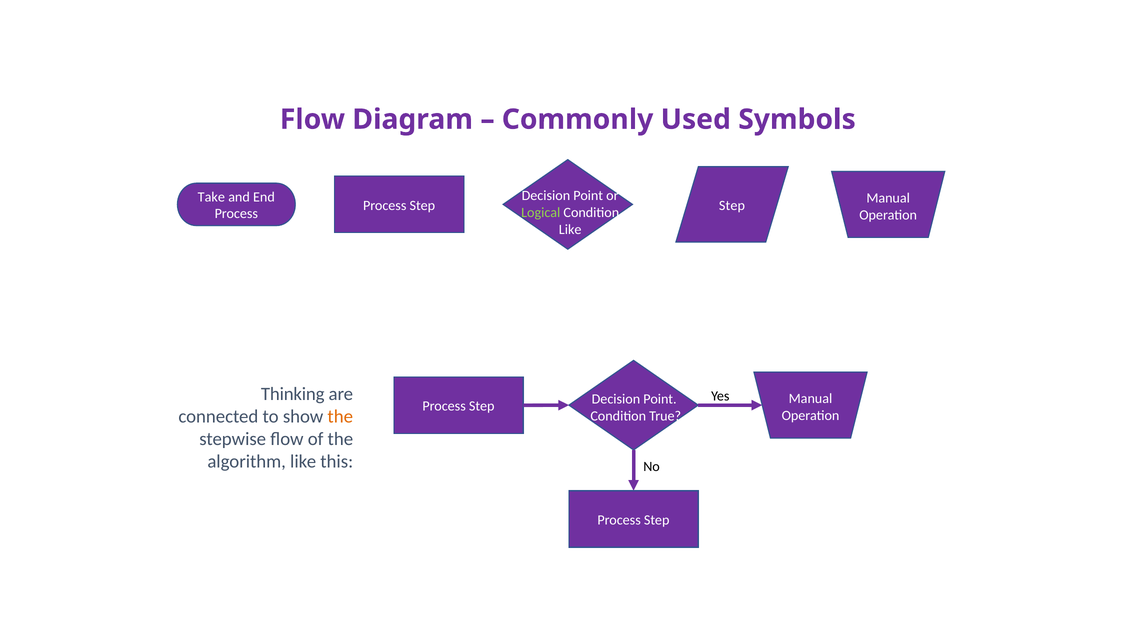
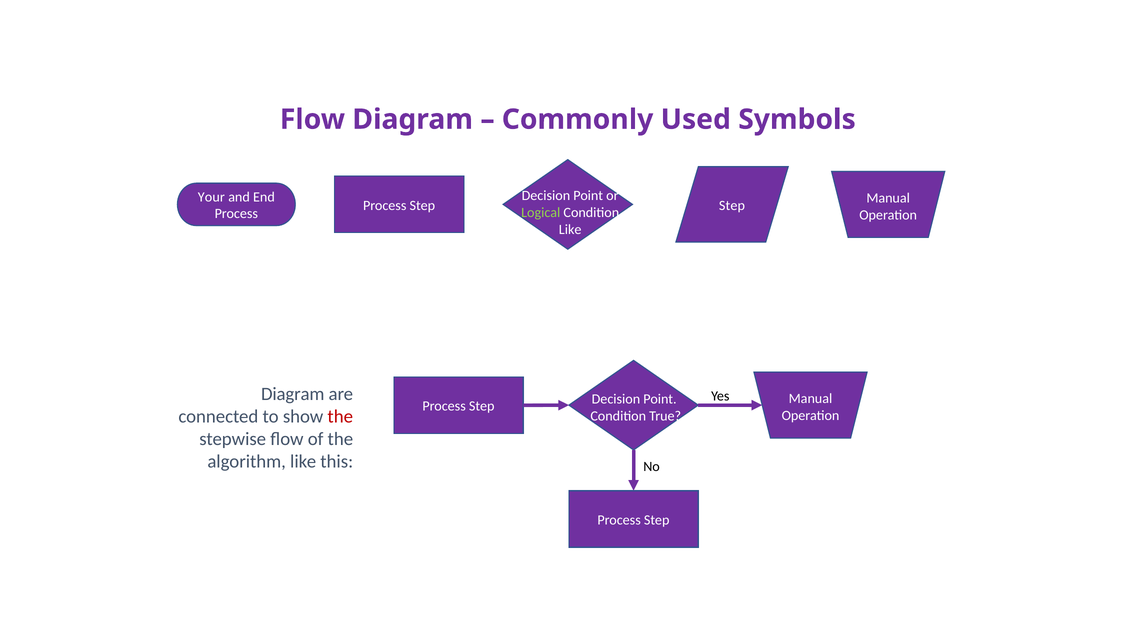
Take: Take -> Your
Thinking at (293, 394): Thinking -> Diagram
the at (340, 417) colour: orange -> red
